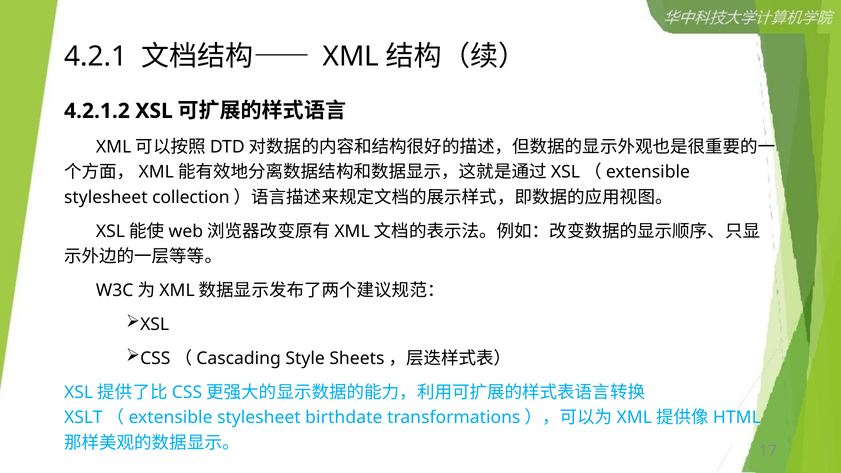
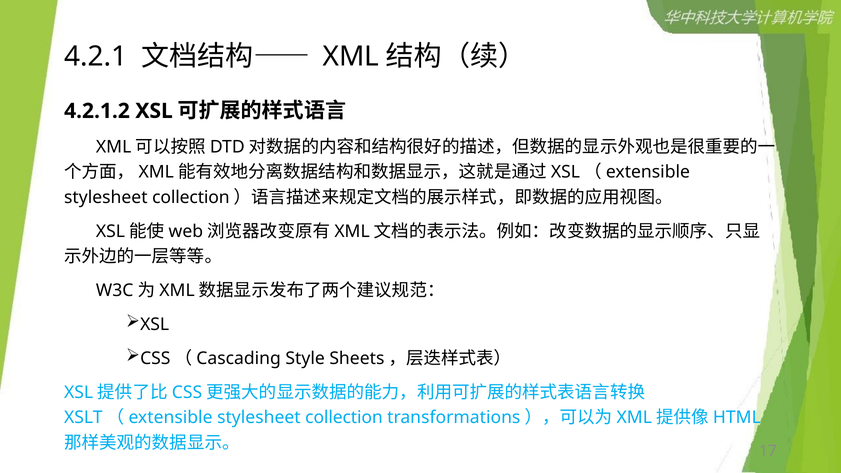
birthdate at (344, 418): birthdate -> collection
